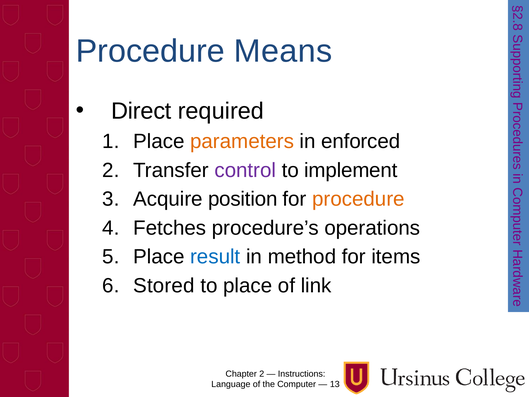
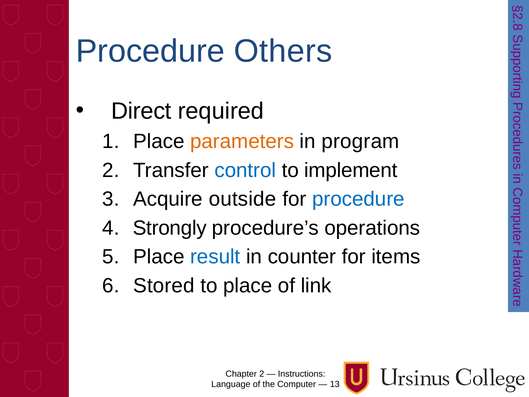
Means: Means -> Others
enforced: enforced -> program
control colour: purple -> blue
position: position -> outside
procedure at (358, 199) colour: orange -> blue
Fetches: Fetches -> Strongly
method: method -> counter
